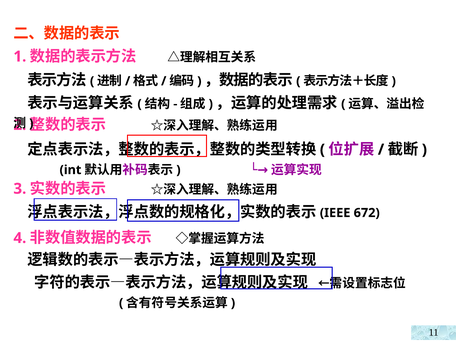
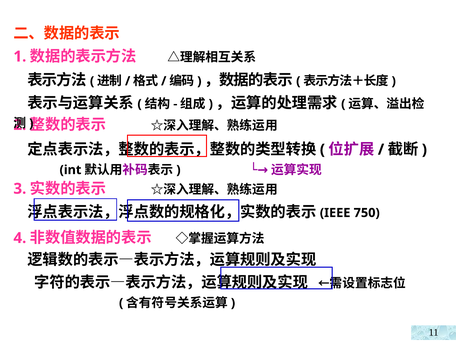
672: 672 -> 750
